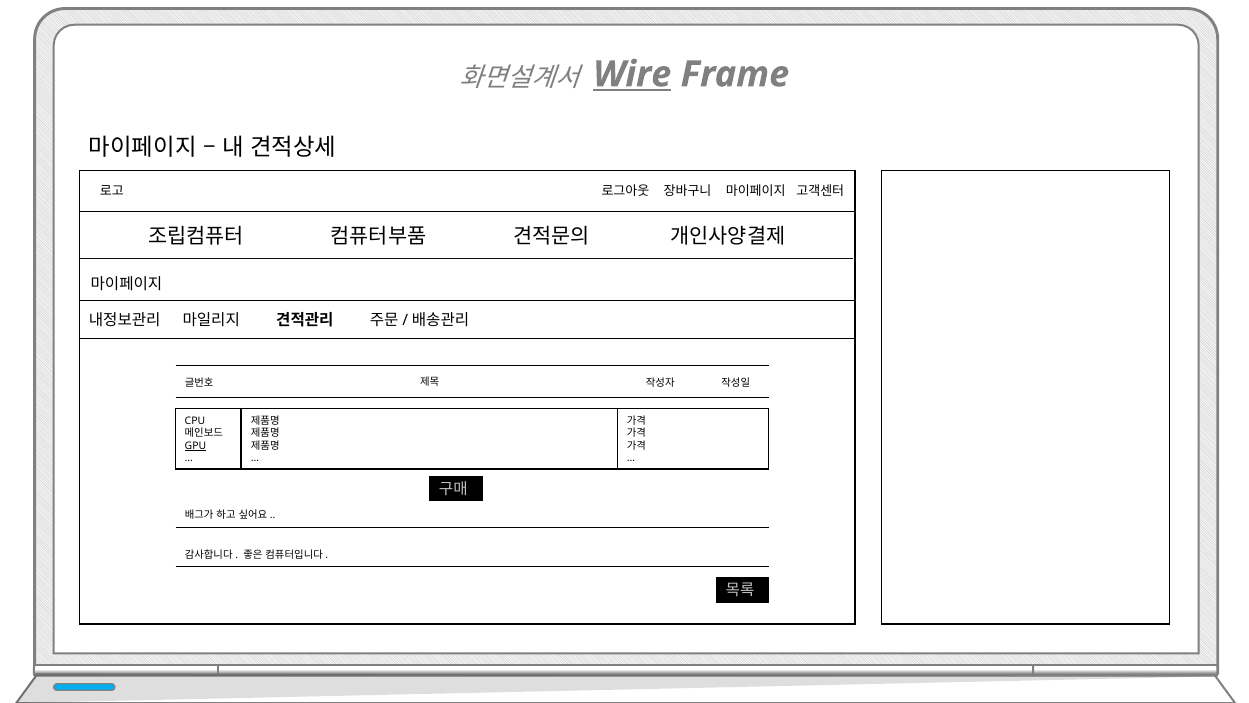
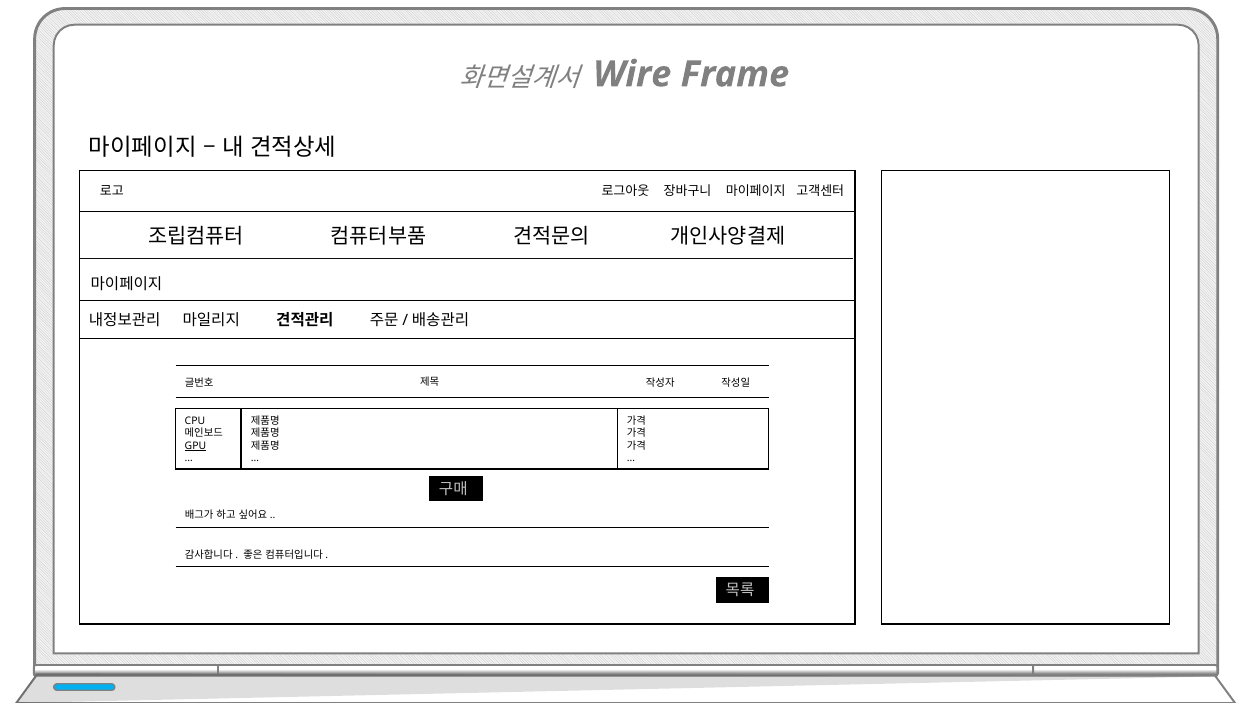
Wire underline: present -> none
